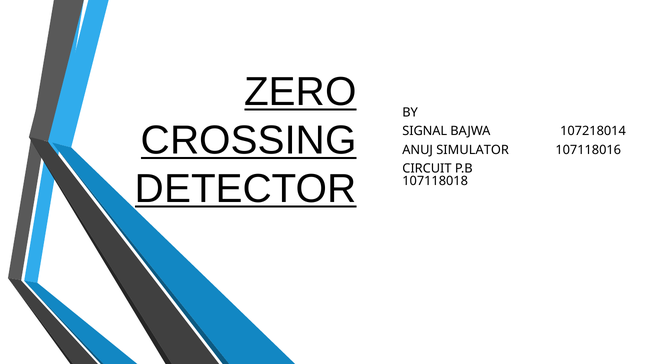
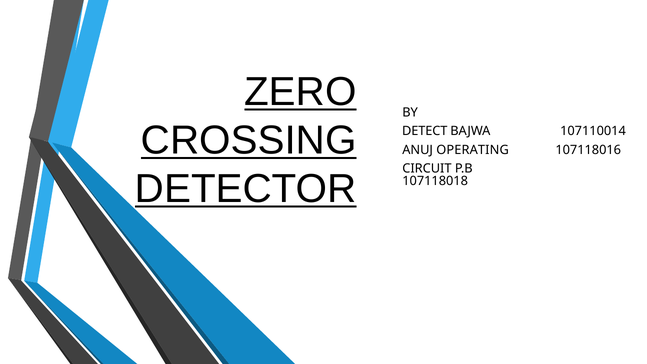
SIGNAL: SIGNAL -> DETECT
107218014: 107218014 -> 107110014
SIMULATOR: SIMULATOR -> OPERATING
